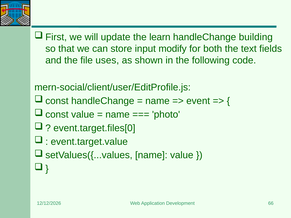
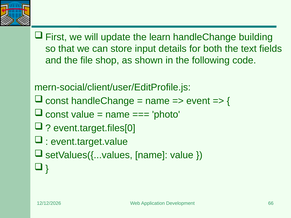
modify: modify -> details
uses: uses -> shop
